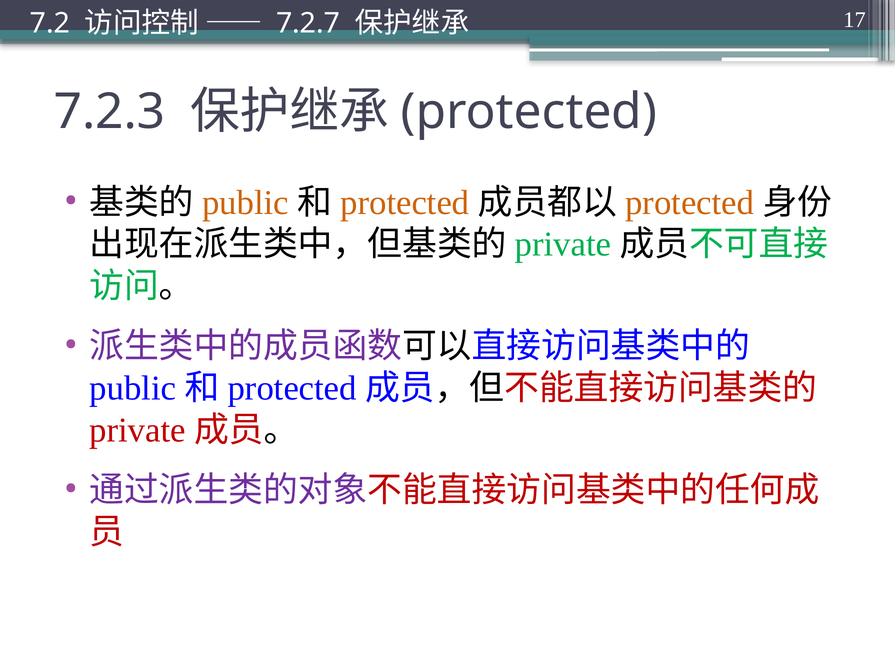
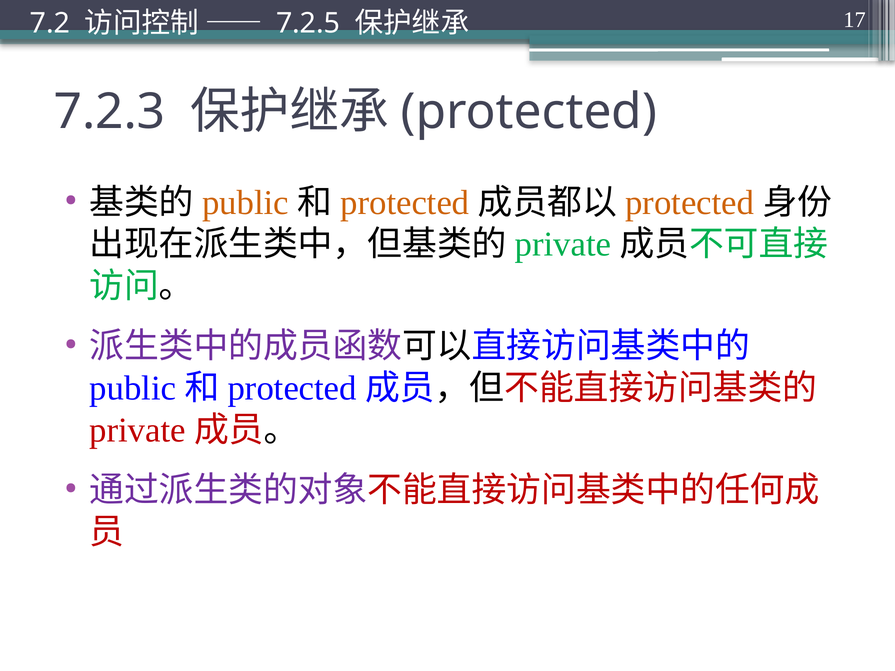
7.2.7: 7.2.7 -> 7.2.5
